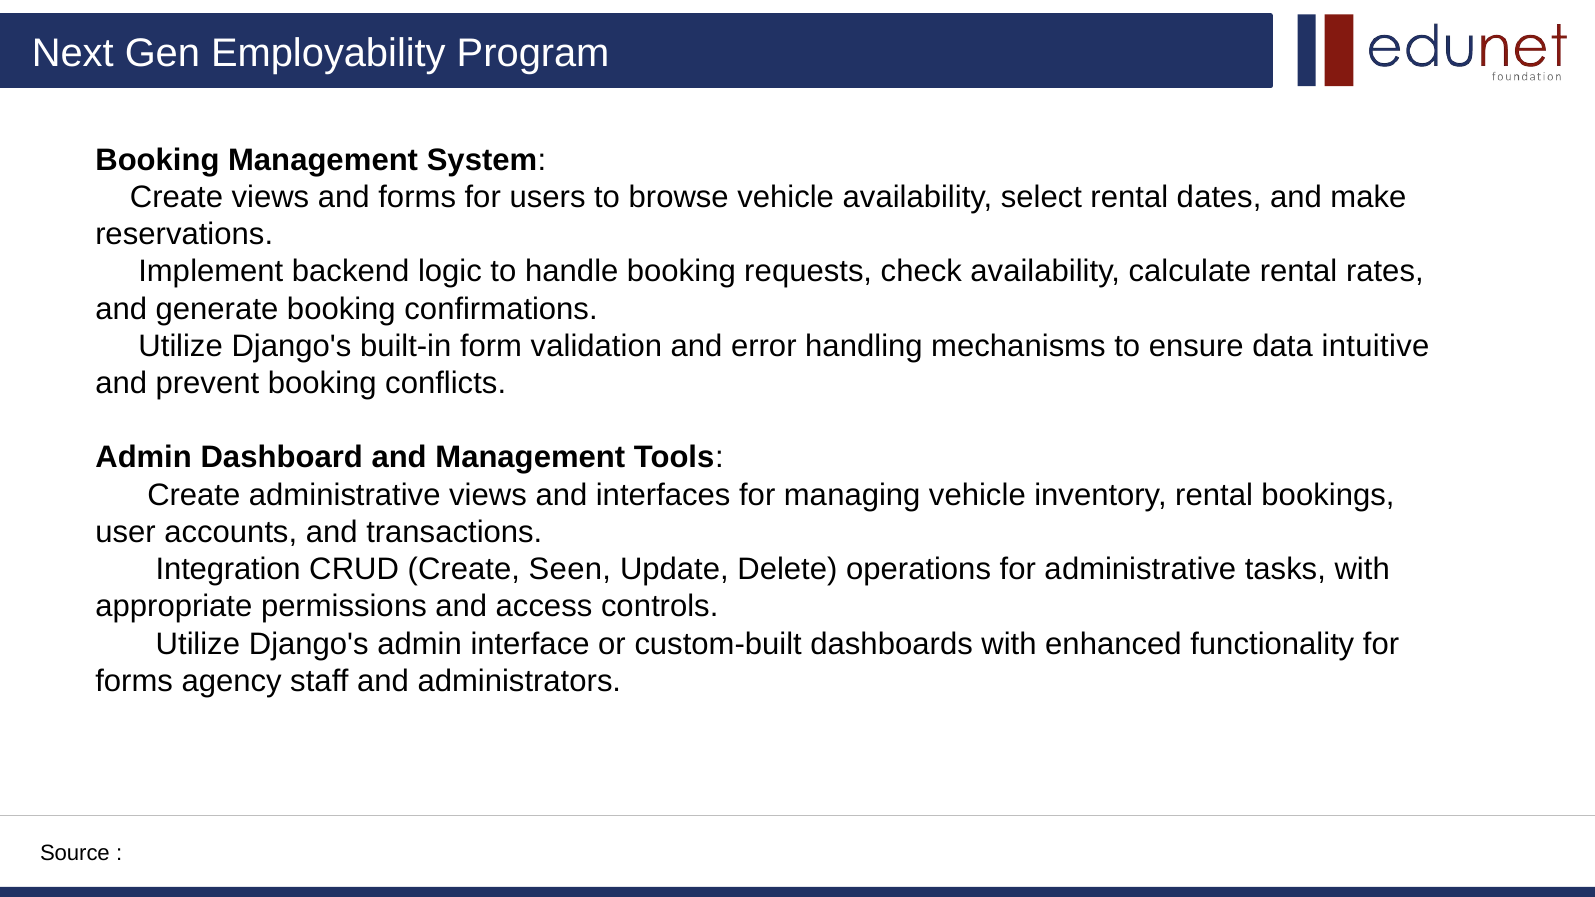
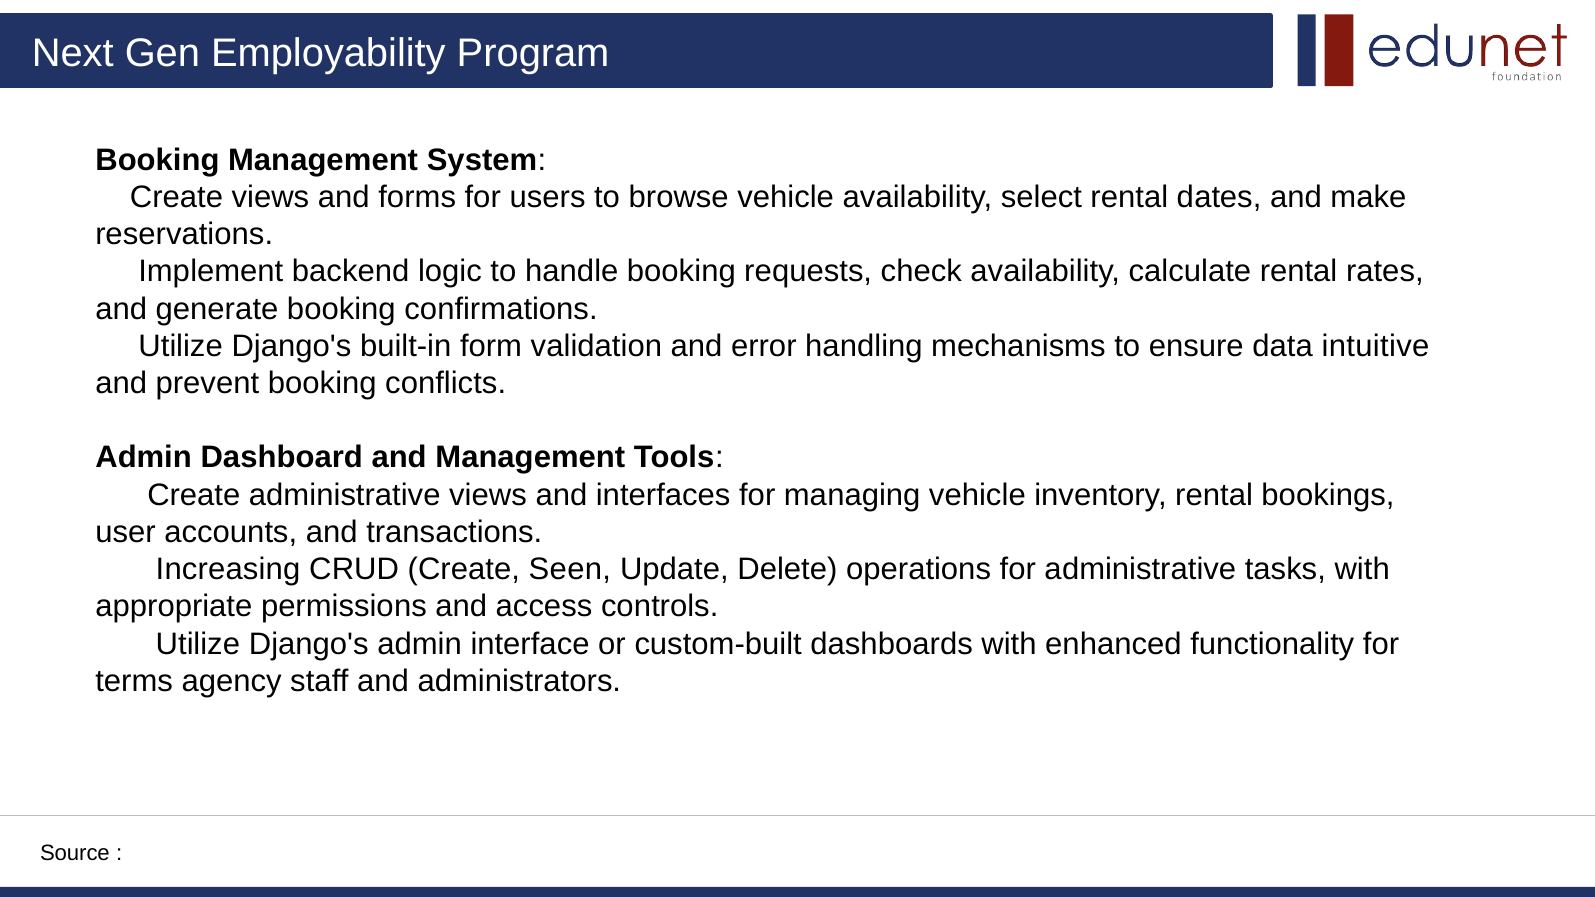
Integration: Integration -> Increasing
forms at (134, 681): forms -> terms
